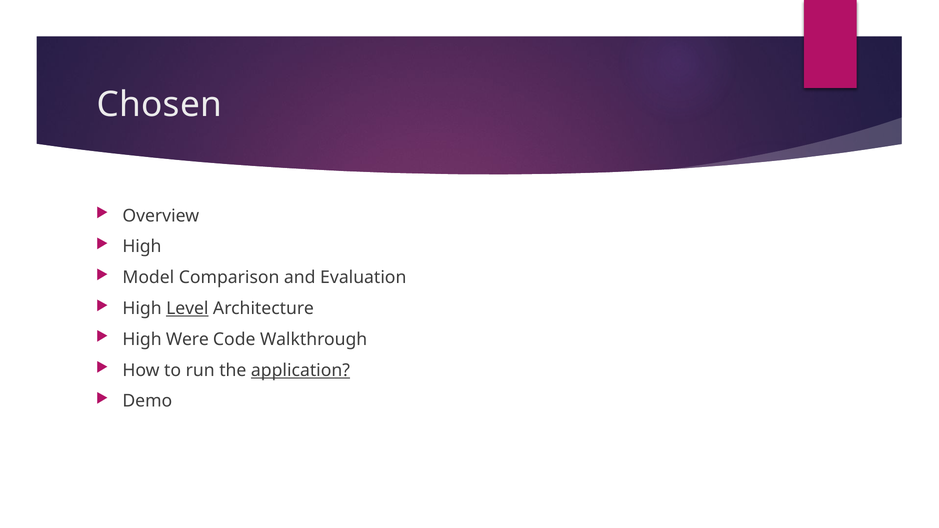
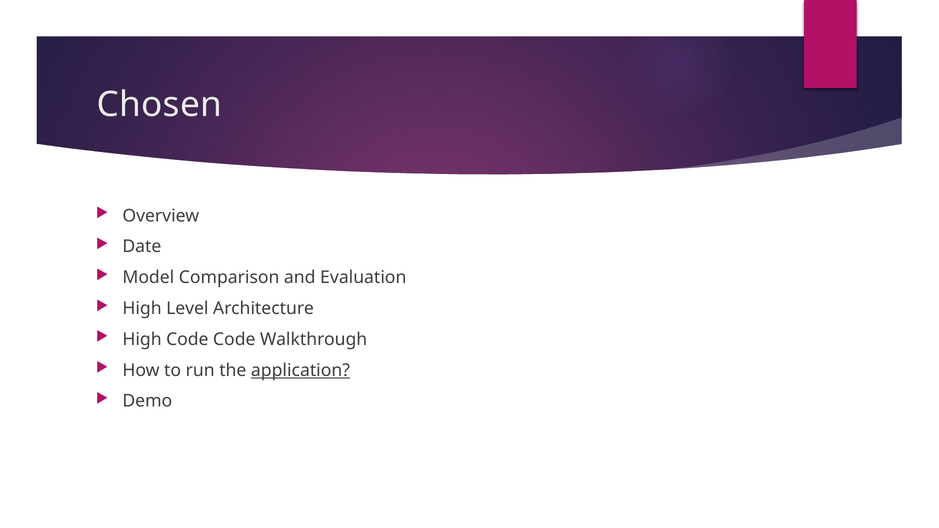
High at (142, 247): High -> Date
Level underline: present -> none
High Were: Were -> Code
